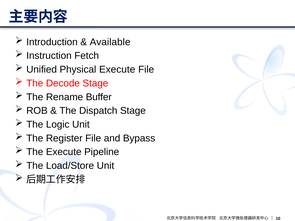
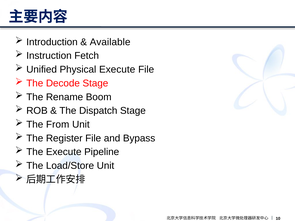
Buffer: Buffer -> Boom
Logic: Logic -> From
